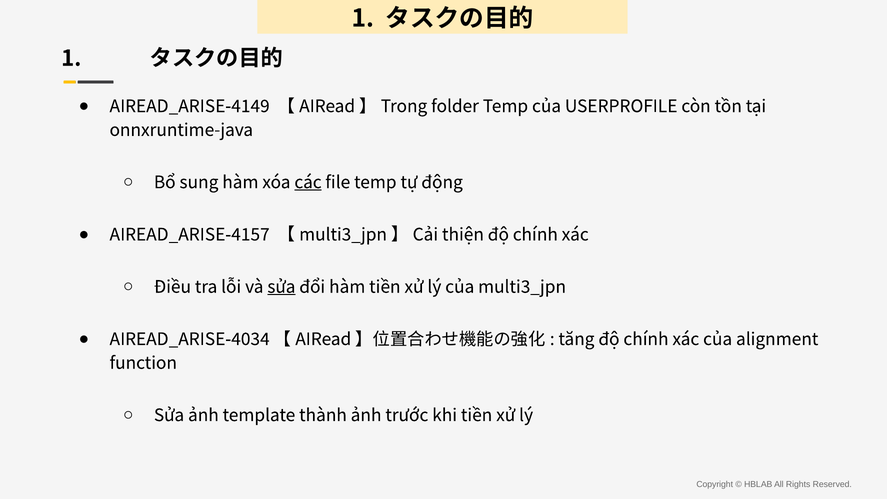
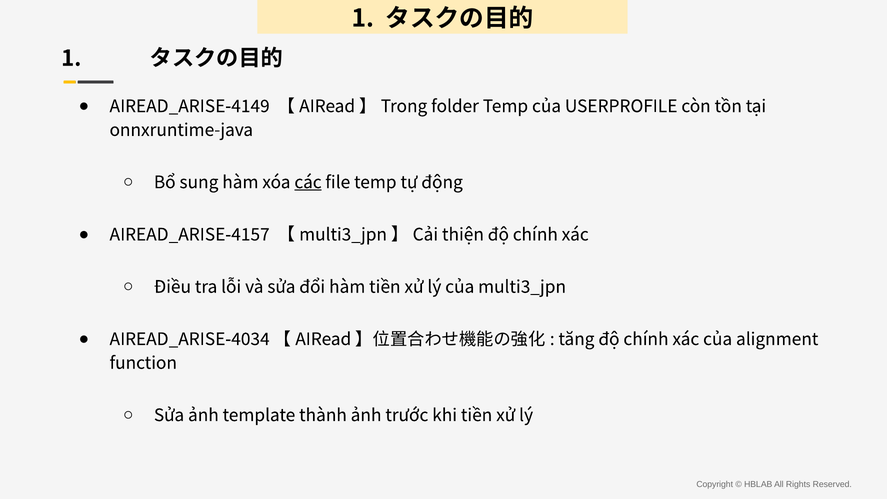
sửa at (281, 287) underline: present -> none
